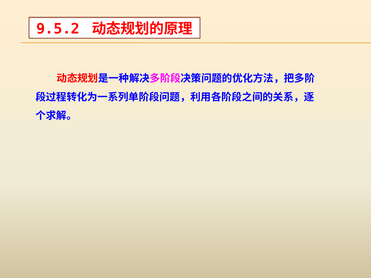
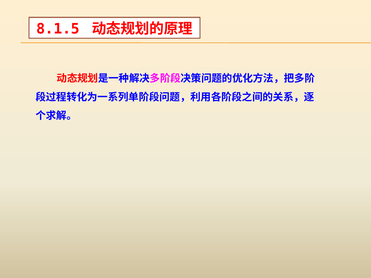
9.5.2: 9.5.2 -> 8.1.5
